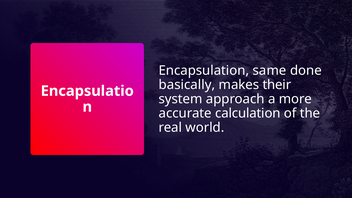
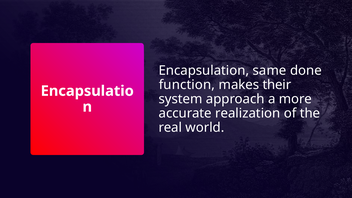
basically: basically -> function
calculation: calculation -> realization
